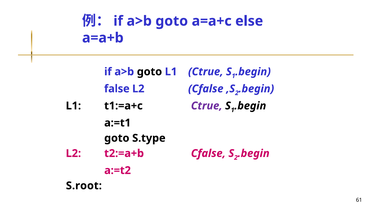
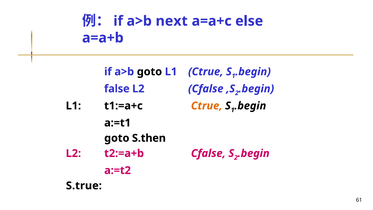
goto at (172, 21): goto -> next
Ctrue at (207, 106) colour: purple -> orange
S.type: S.type -> S.then
S.root: S.root -> S.true
